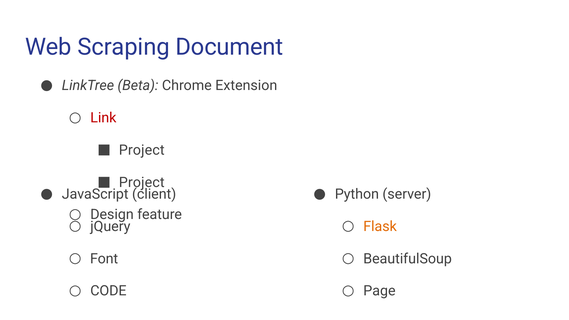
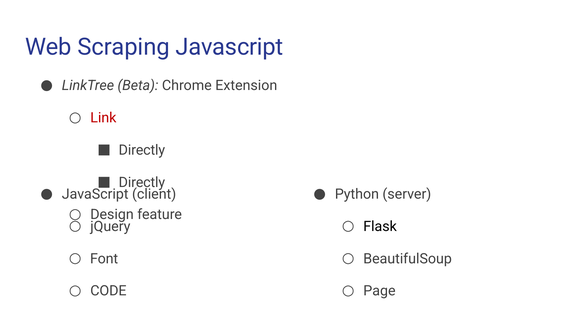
Scraping Document: Document -> Javascript
Project at (142, 150): Project -> Directly
Project at (142, 182): Project -> Directly
Flask colour: orange -> black
